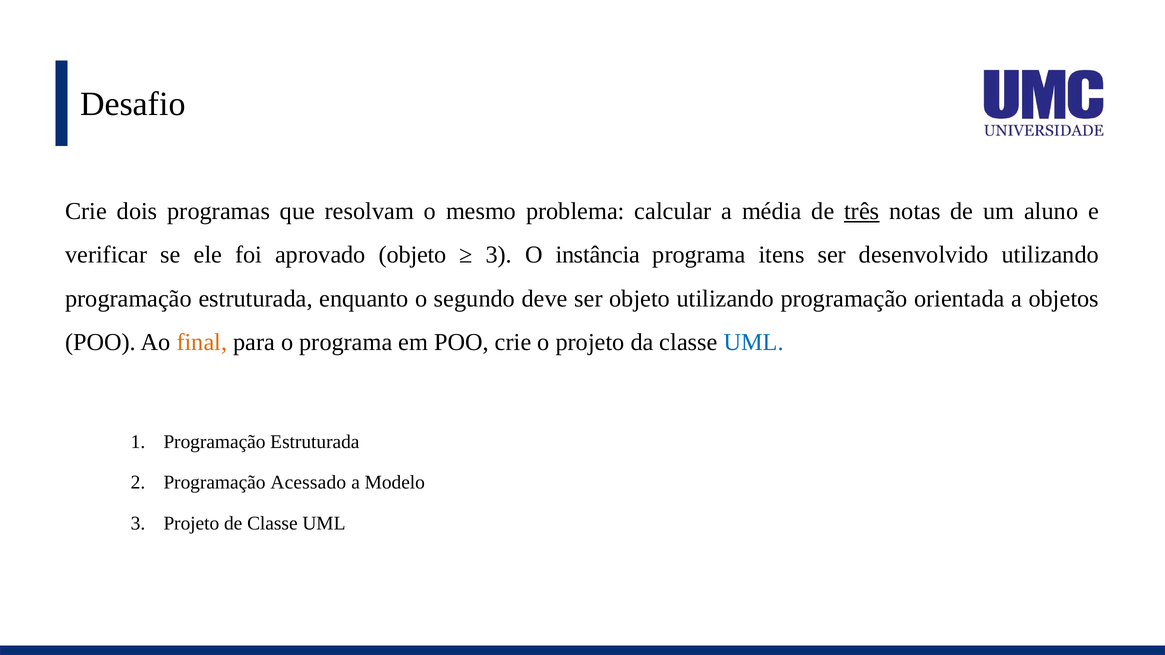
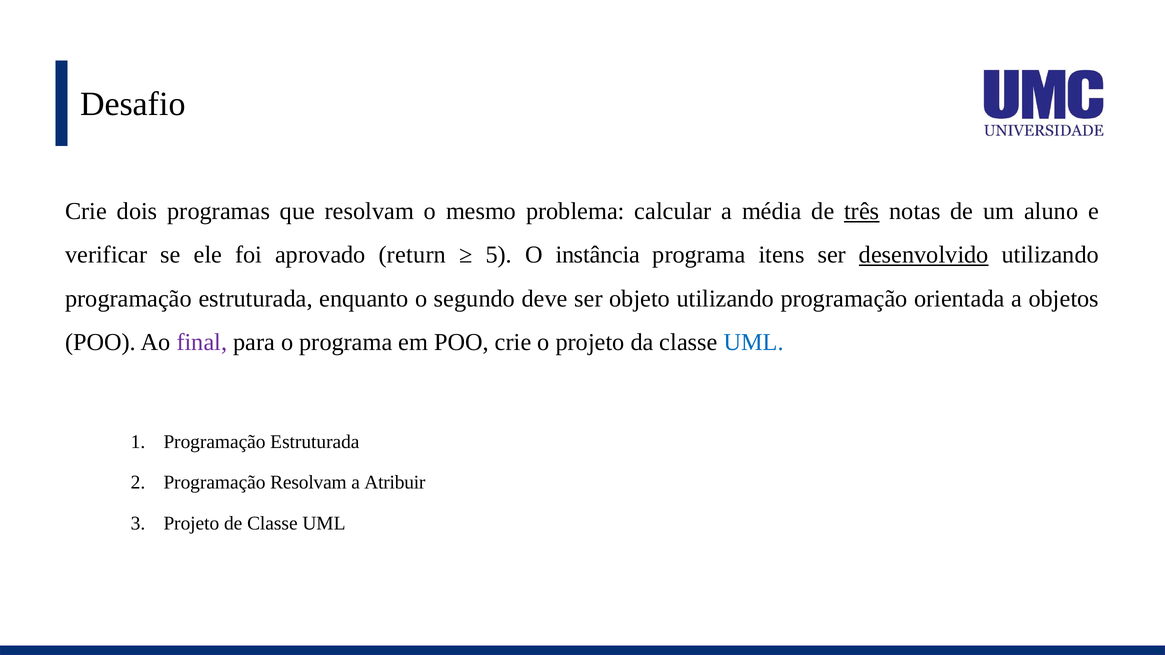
aprovado objeto: objeto -> return
3 at (499, 255): 3 -> 5
desenvolvido underline: none -> present
final colour: orange -> purple
Programação Acessado: Acessado -> Resolvam
Modelo: Modelo -> Atribuir
